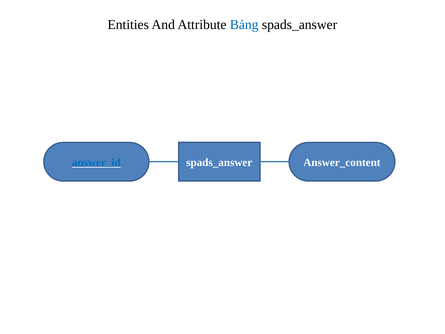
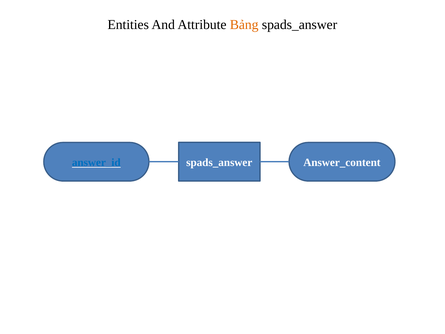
Bảng colour: blue -> orange
